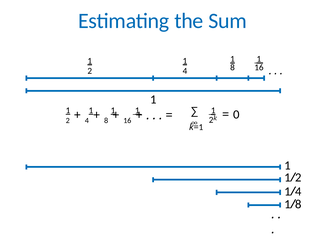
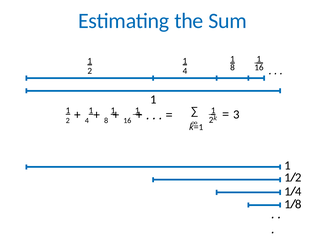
0: 0 -> 3
